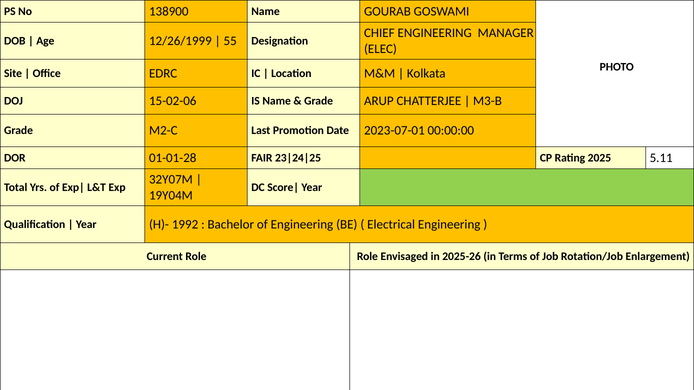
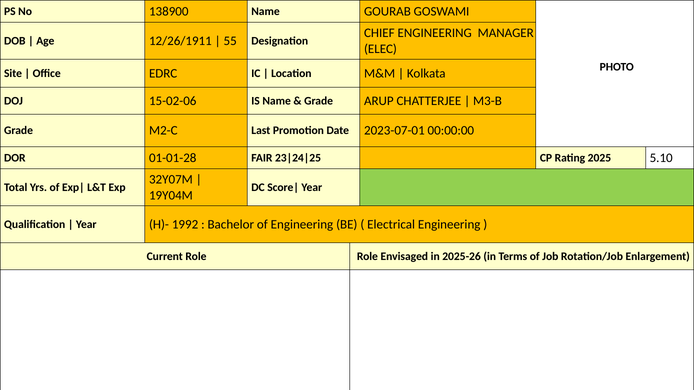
12/26/1999: 12/26/1999 -> 12/26/1911
5.11: 5.11 -> 5.10
